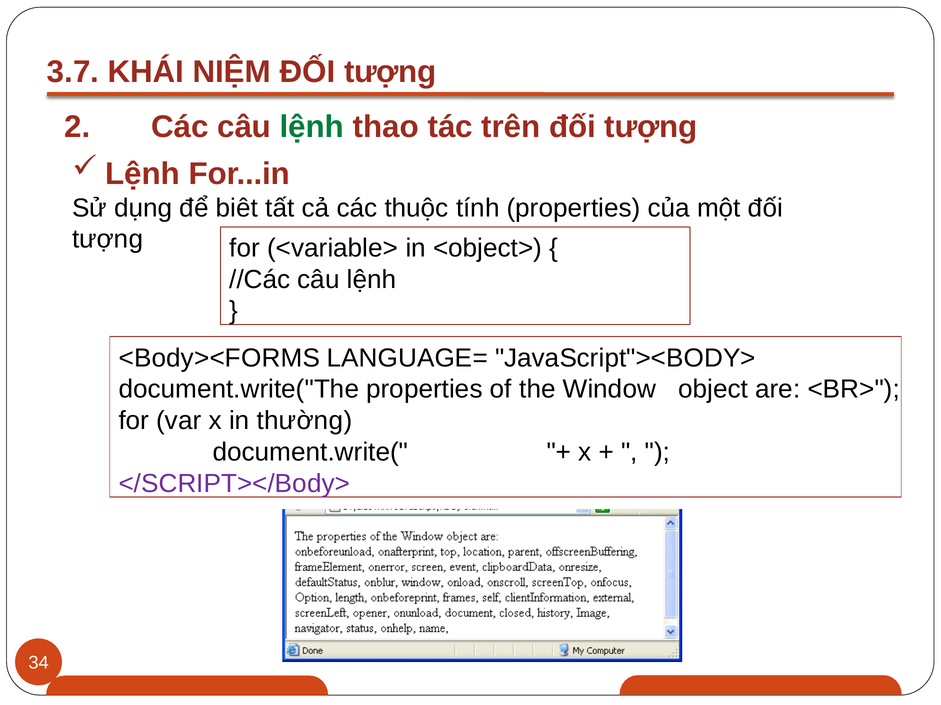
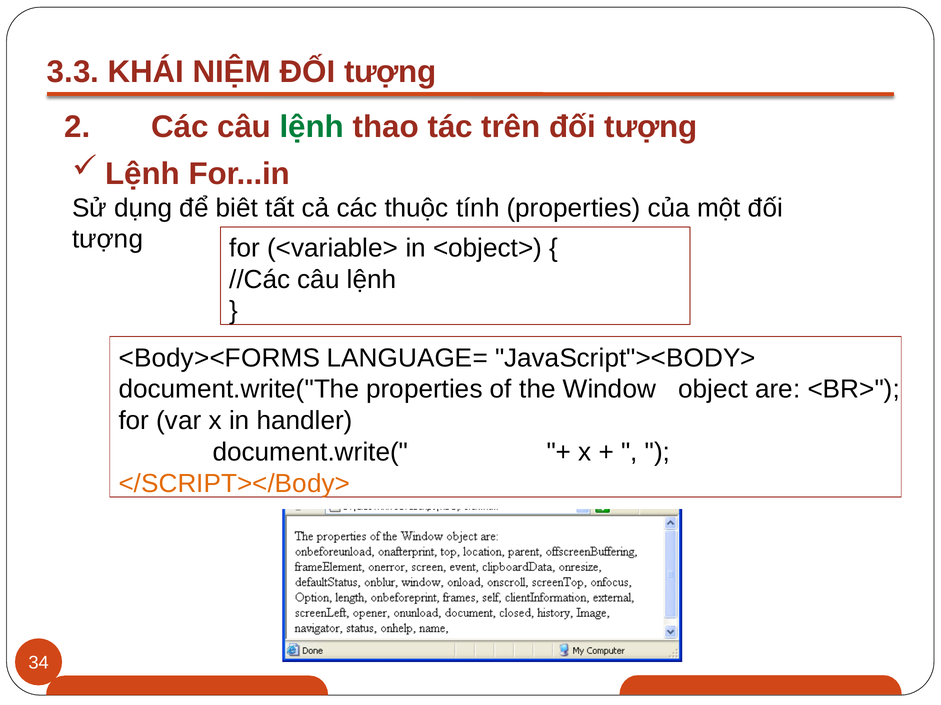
3.7: 3.7 -> 3.3
thường: thường -> handler
</SCRIPT></Body> colour: purple -> orange
